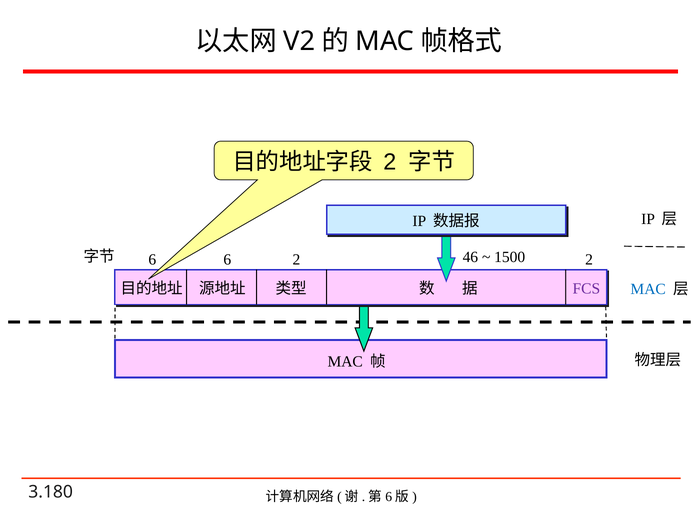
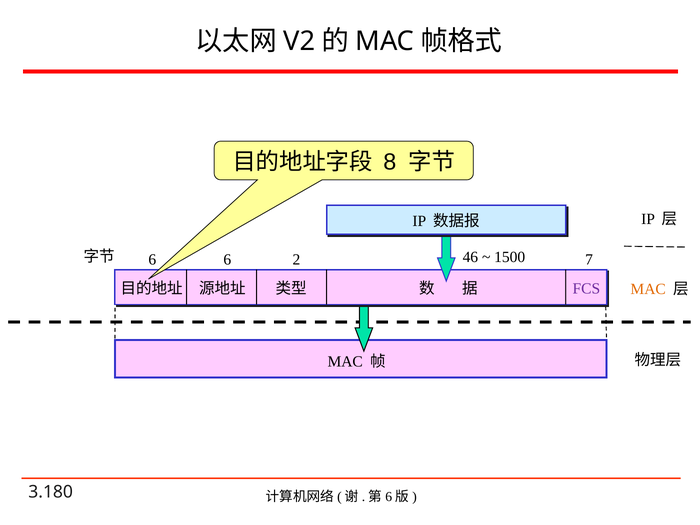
2 at (390, 162): 2 -> 8
2 at (589, 260): 2 -> 7
MAC at (648, 289) colour: blue -> orange
